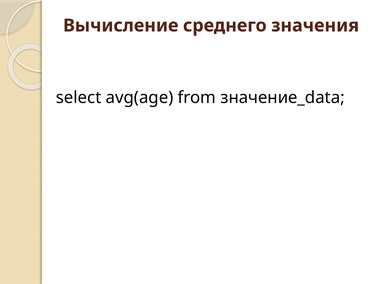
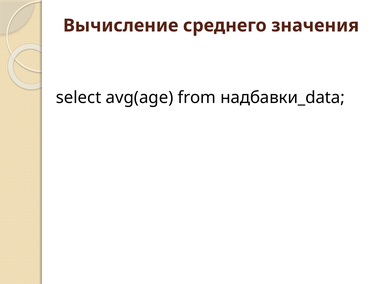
значение_data: значение_data -> надбавки_data
